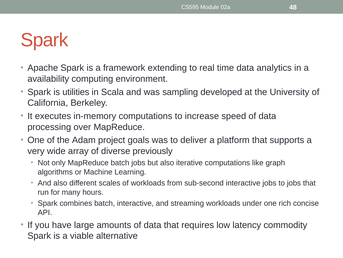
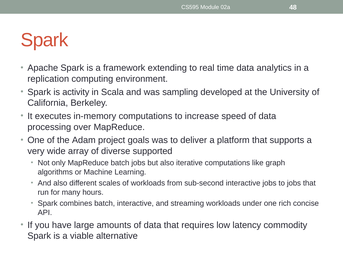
availability: availability -> replication
utilities: utilities -> activity
previously: previously -> supported
